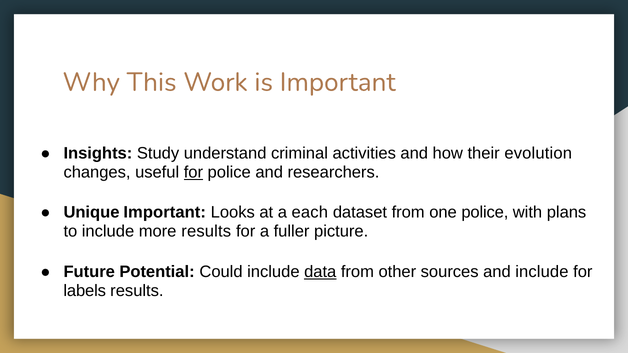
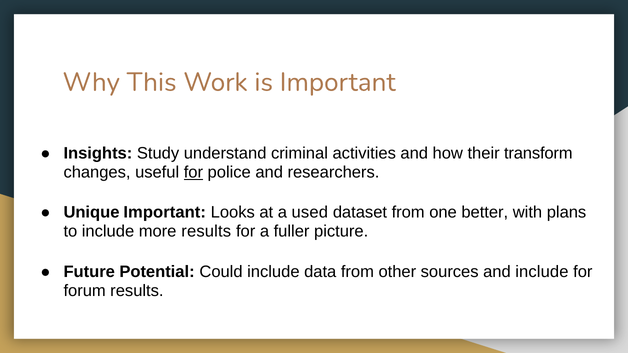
evolution: evolution -> transform
each: each -> used
one police: police -> better
data underline: present -> none
labels: labels -> forum
